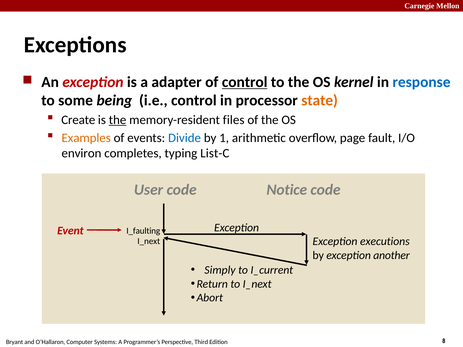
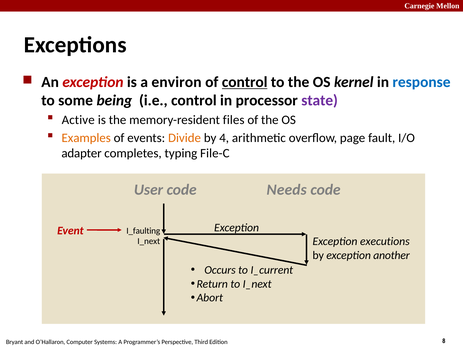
adapter: adapter -> environ
state colour: orange -> purple
Create: Create -> Active
the at (118, 120) underline: present -> none
Divide colour: blue -> orange
1: 1 -> 4
environ: environ -> adapter
List-C: List-C -> File-C
Notice: Notice -> Needs
Simply: Simply -> Occurs
